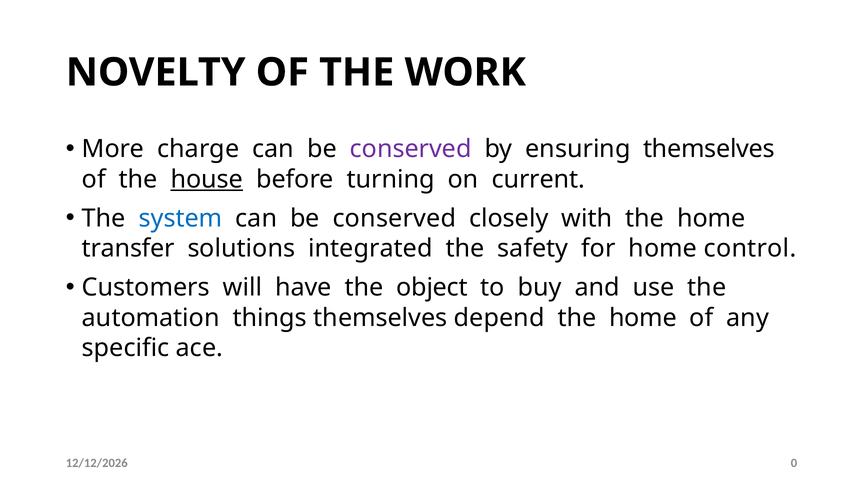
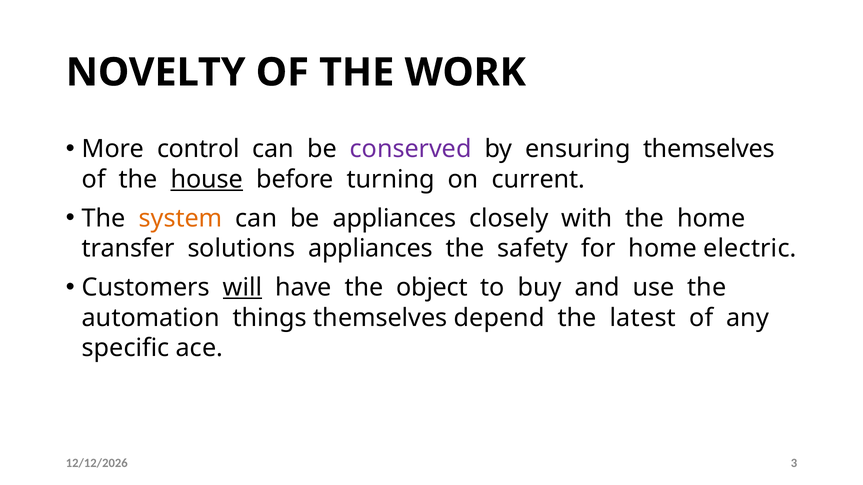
charge: charge -> control
system colour: blue -> orange
conserved at (394, 219): conserved -> appliances
solutions integrated: integrated -> appliances
control: control -> electric
will underline: none -> present
home at (643, 318): home -> latest
0: 0 -> 3
